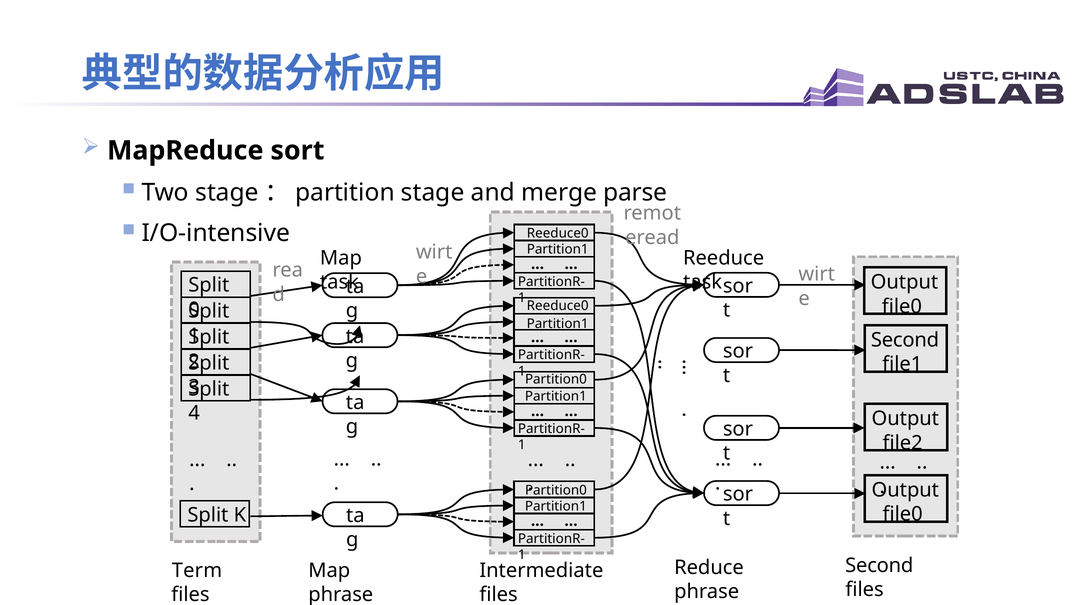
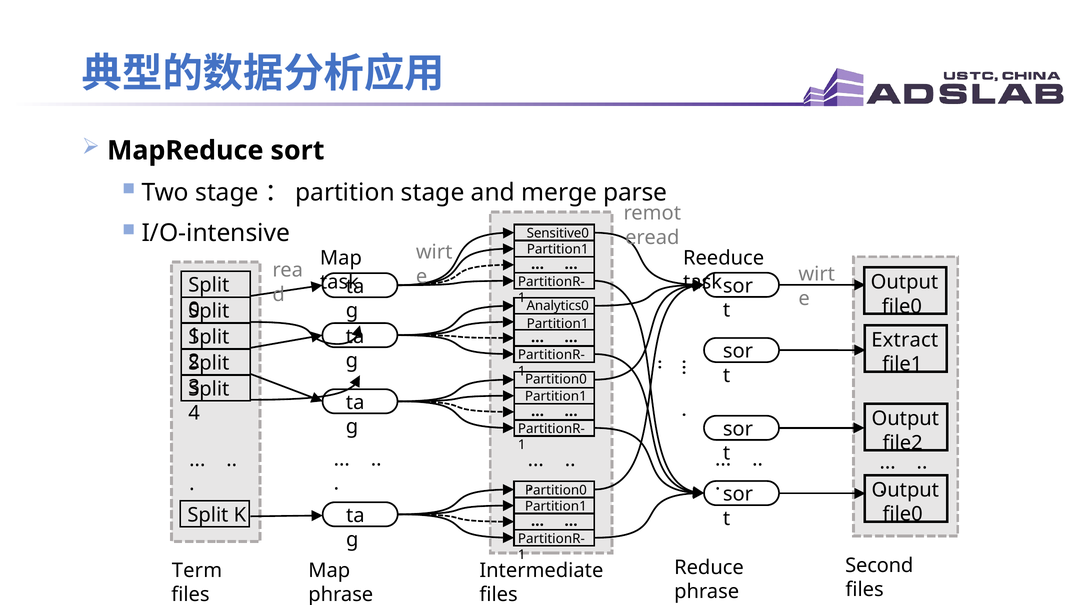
Reeduce0 at (558, 233): Reeduce0 -> Sensitive0
Reeduce0 at (558, 306): Reeduce0 -> Analytics0
Second at (905, 340): Second -> Extract
